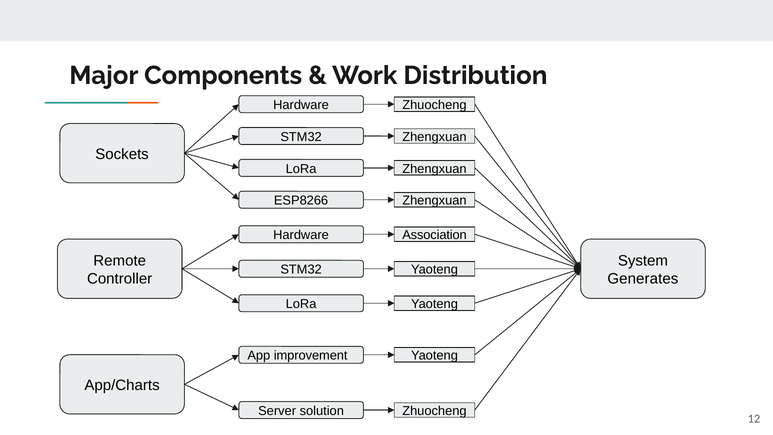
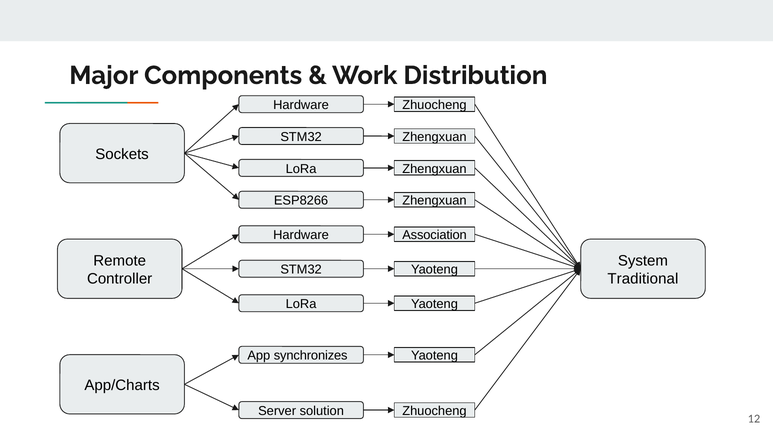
Generates: Generates -> Traditional
improvement: improvement -> synchronizes
